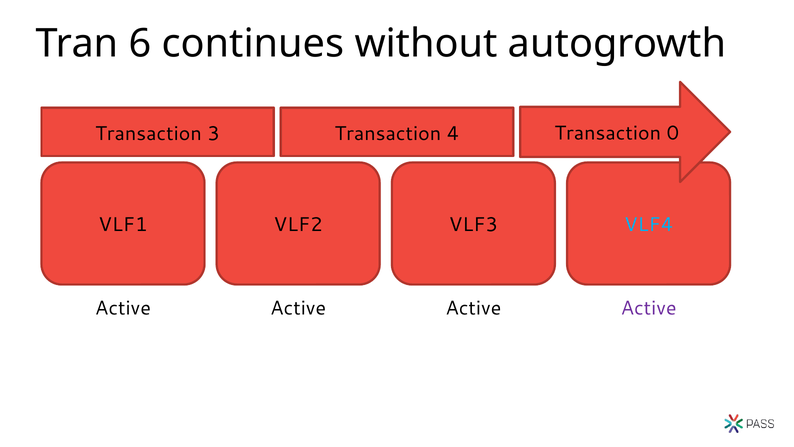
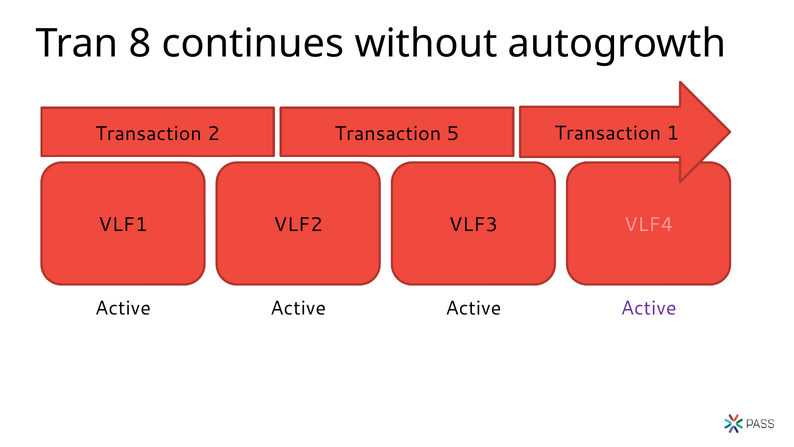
6: 6 -> 8
3: 3 -> 2
4: 4 -> 5
0: 0 -> 1
VLF4 colour: light blue -> pink
